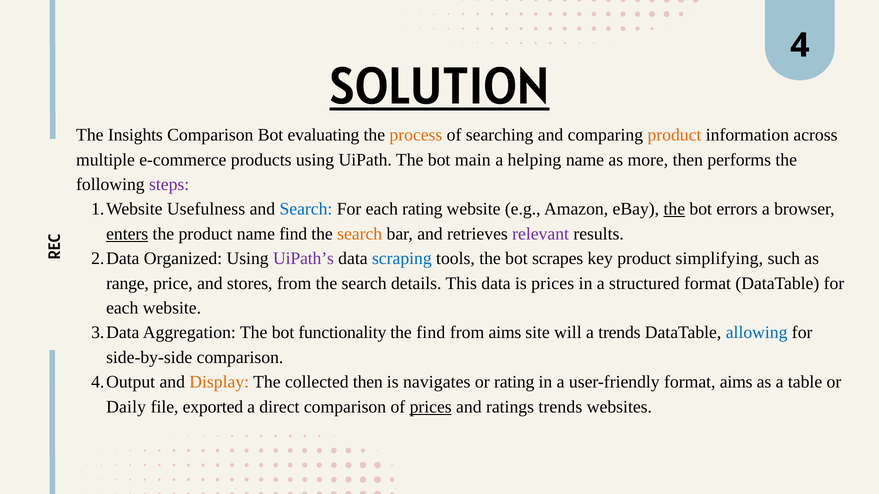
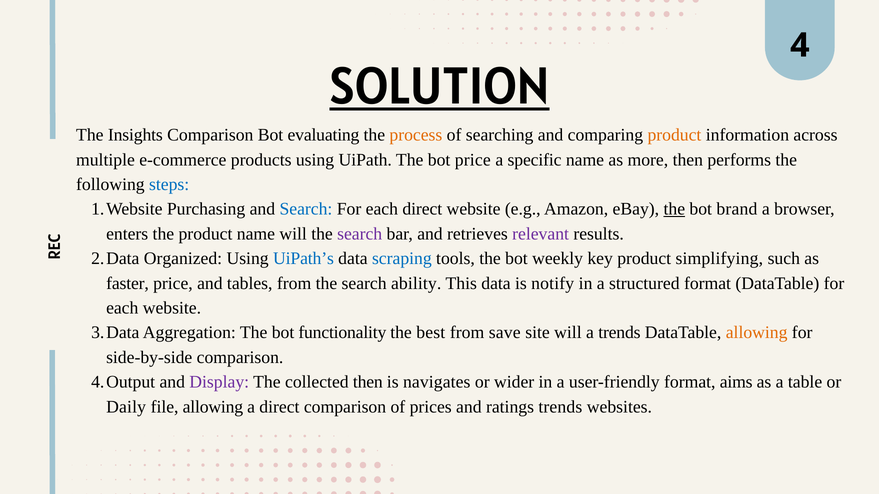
bot main: main -> price
helping: helping -> specific
steps colour: purple -> blue
Usefulness: Usefulness -> Purchasing
each rating: rating -> direct
errors: errors -> brand
enters underline: present -> none
name find: find -> will
search at (360, 234) colour: orange -> purple
UiPath’s colour: purple -> blue
scrapes: scrapes -> weekly
range: range -> faster
stores: stores -> tables
details: details -> ability
is prices: prices -> notify
the find: find -> best
from aims: aims -> save
allowing at (757, 333) colour: blue -> orange
Display colour: orange -> purple
or rating: rating -> wider
file exported: exported -> allowing
prices at (431, 407) underline: present -> none
